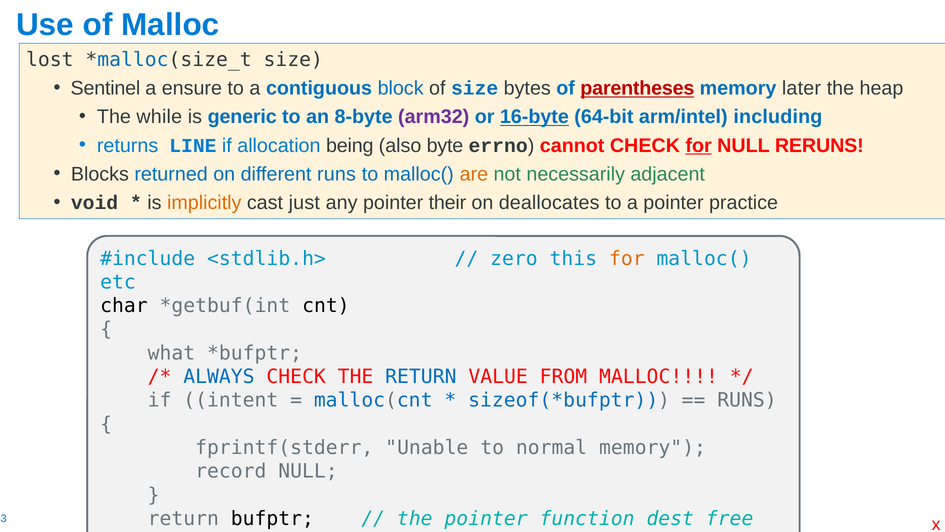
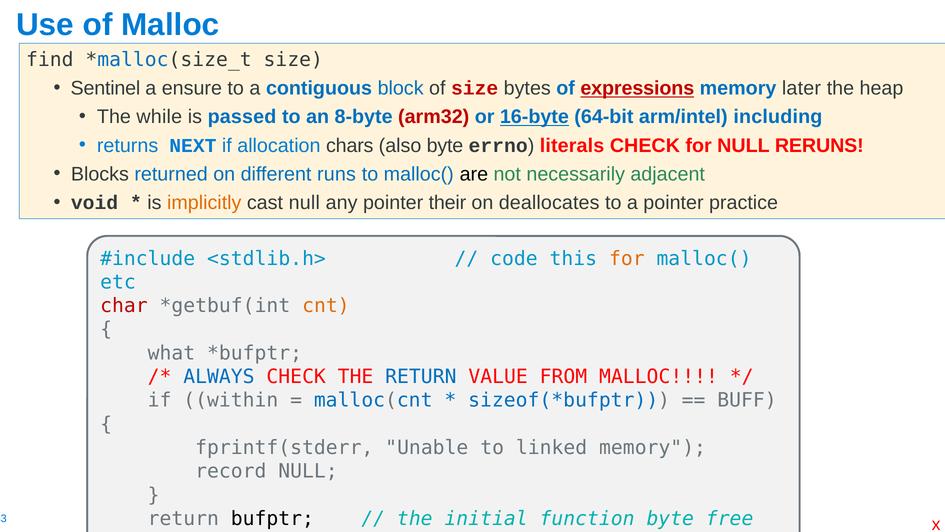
lost: lost -> find
size at (475, 88) colour: blue -> red
parentheses: parentheses -> expressions
generic: generic -> passed
arm32 colour: purple -> red
LINE: LINE -> NEXT
being: being -> chars
cannot: cannot -> literals
for at (699, 145) underline: present -> none
are colour: orange -> black
cast just: just -> null
zero: zero -> code
char colour: black -> red
cnt colour: black -> orange
intent: intent -> within
RUNS at (747, 400): RUNS -> BUFF
normal: normal -> linked
the pointer: pointer -> initial
function dest: dest -> byte
